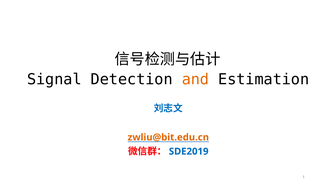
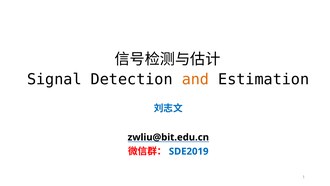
zwliu@bit.edu.cn colour: orange -> black
